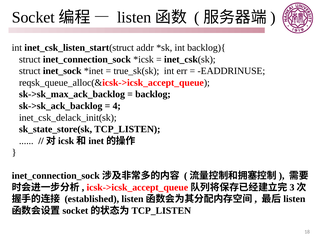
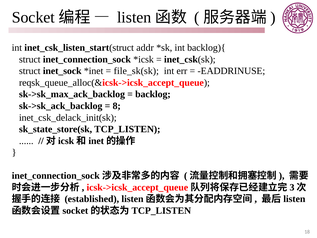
true_sk(sk: true_sk(sk -> file_sk(sk
4: 4 -> 8
